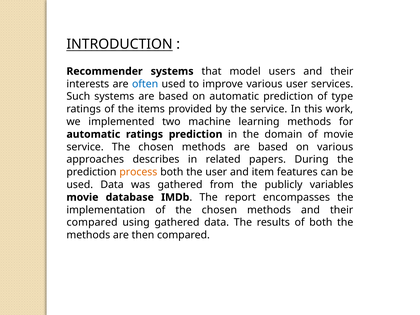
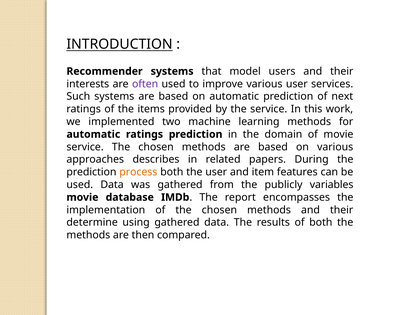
often colour: blue -> purple
type: type -> next
compared at (92, 222): compared -> determine
